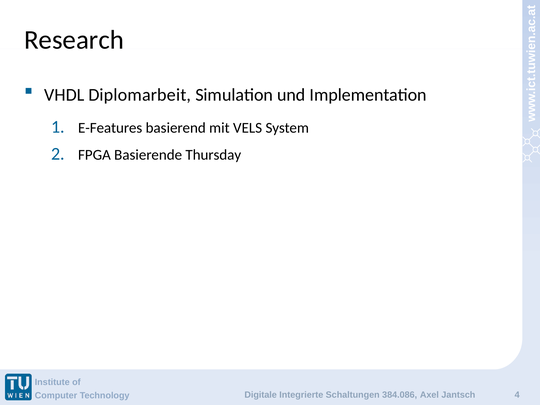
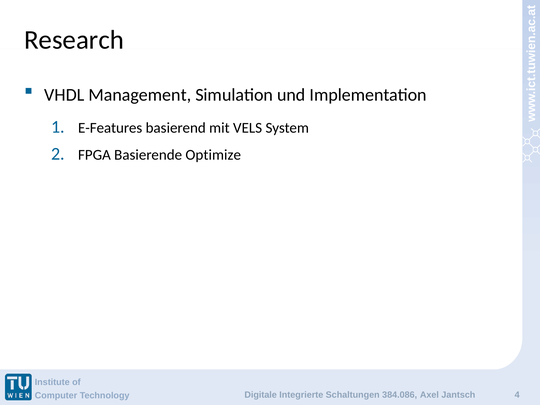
Diplomarbeit: Diplomarbeit -> Management
Thursday: Thursday -> Optimize
